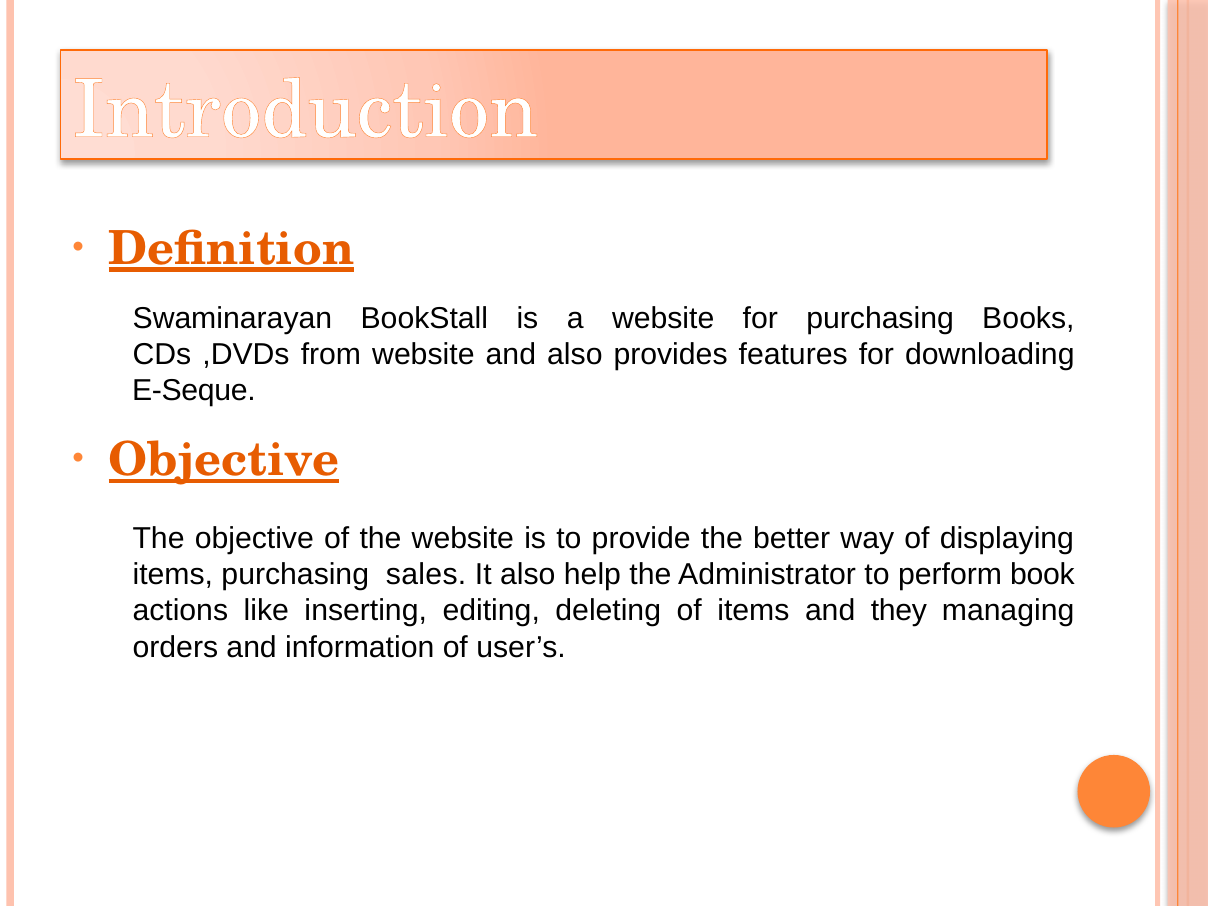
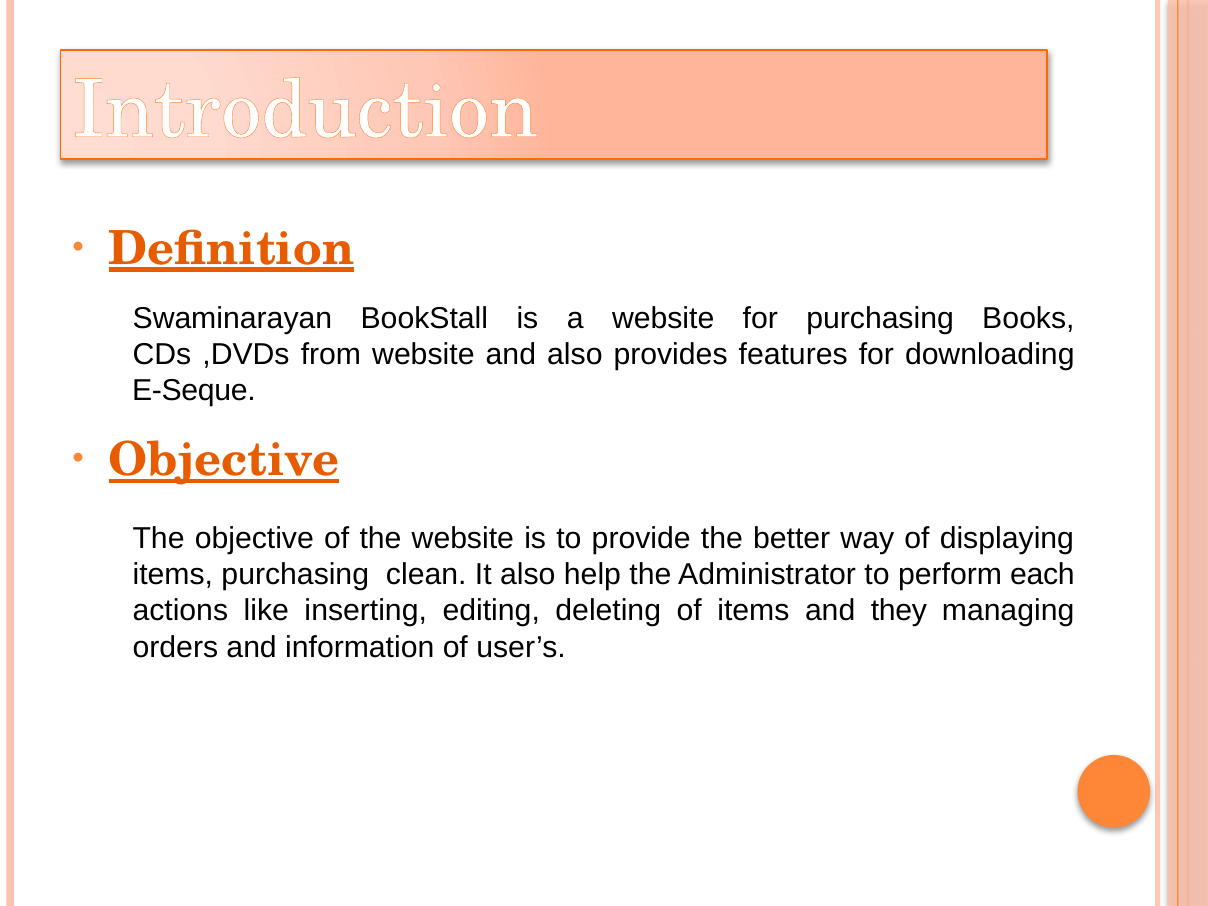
sales: sales -> clean
book: book -> each
